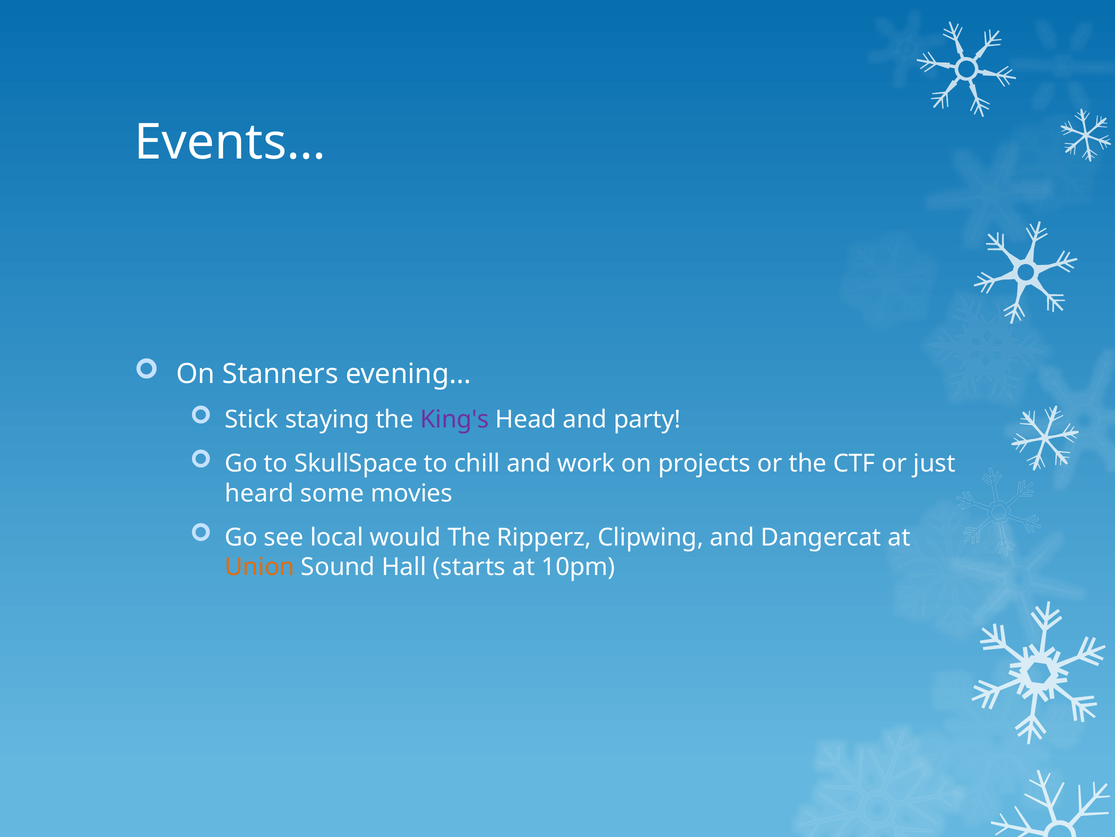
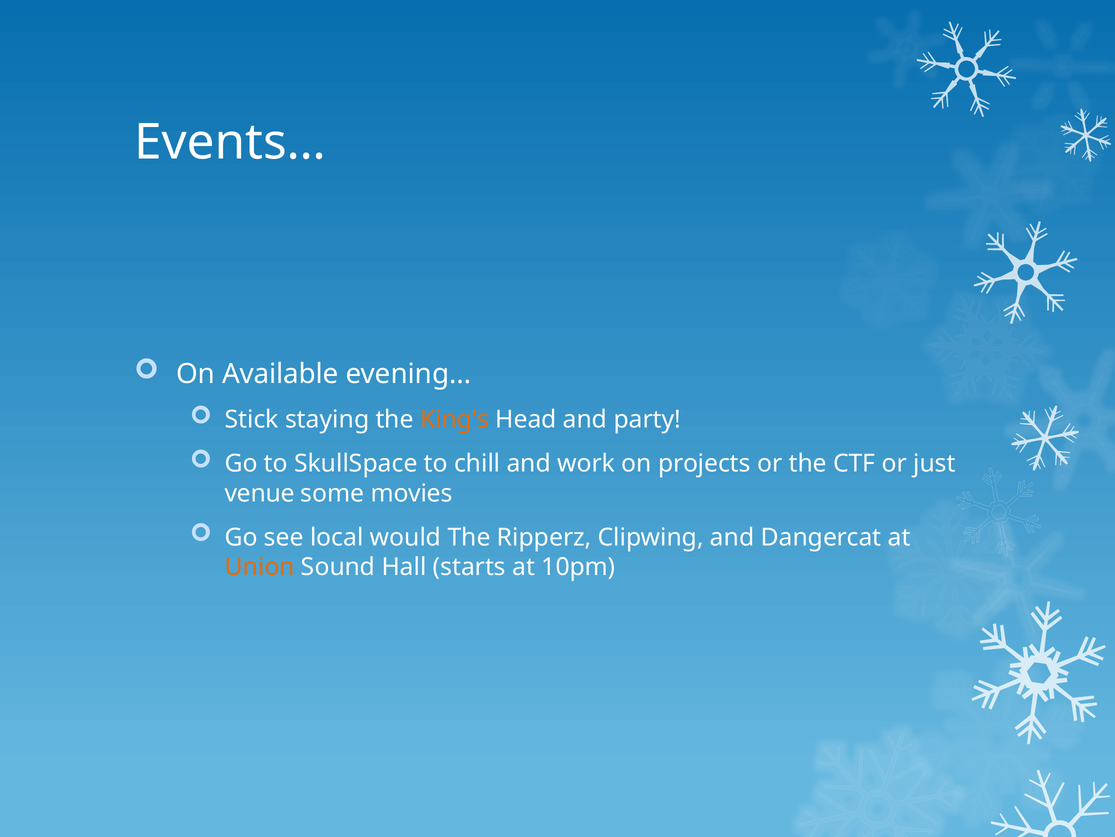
Stanners: Stanners -> Available
King's colour: purple -> orange
heard: heard -> venue
